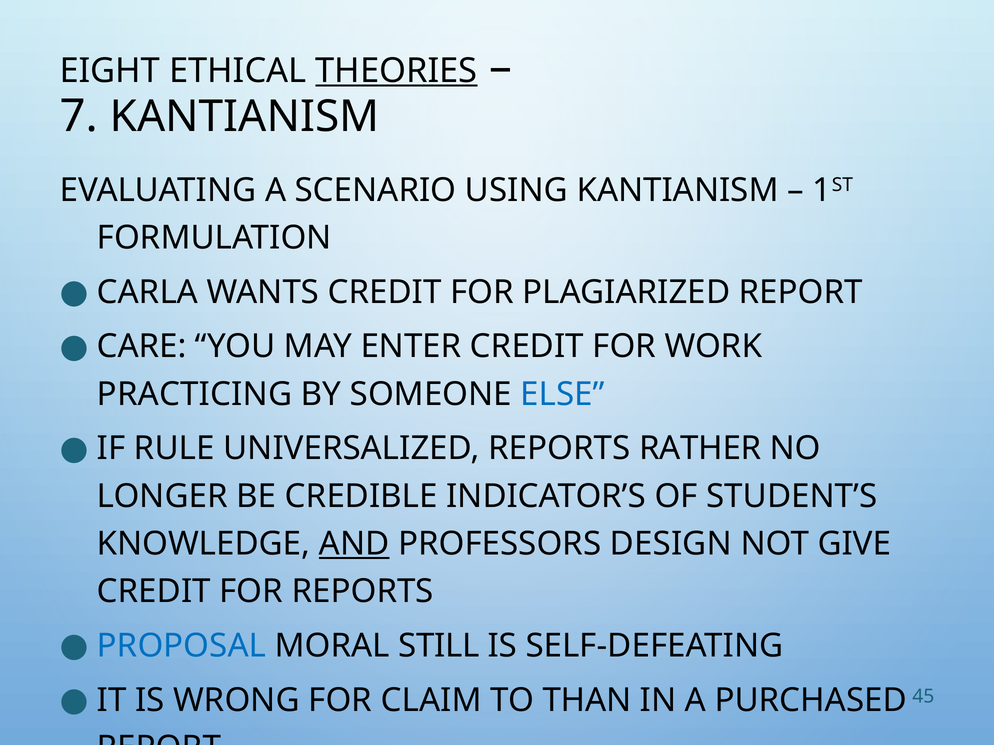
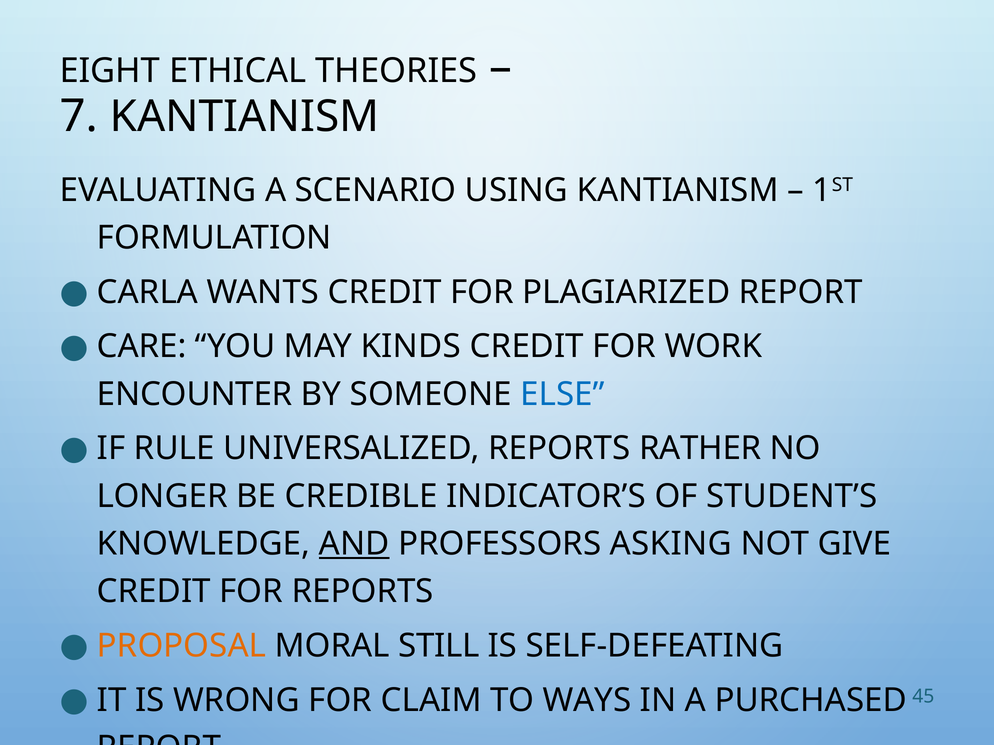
THEORIES underline: present -> none
ENTER: ENTER -> KINDS
PRACTICING: PRACTICING -> ENCOUNTER
DESIGN: DESIGN -> ASKING
PROPOSAL colour: blue -> orange
THAN: THAN -> WAYS
